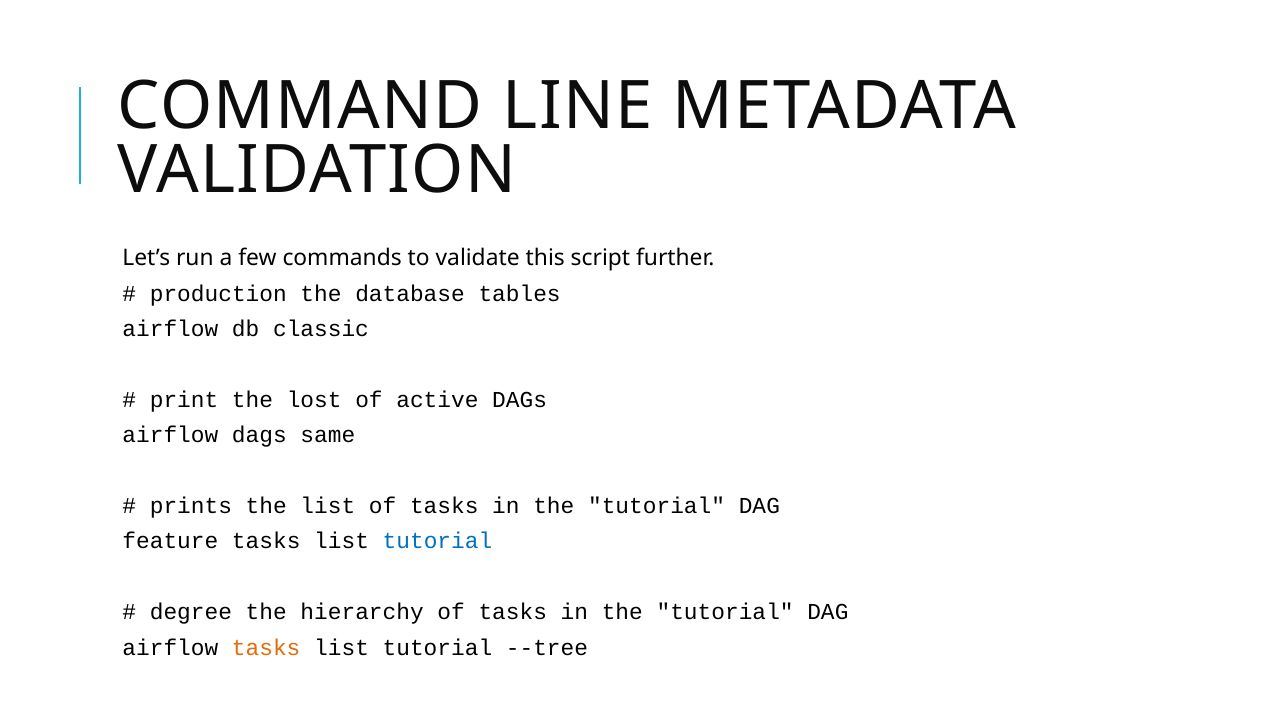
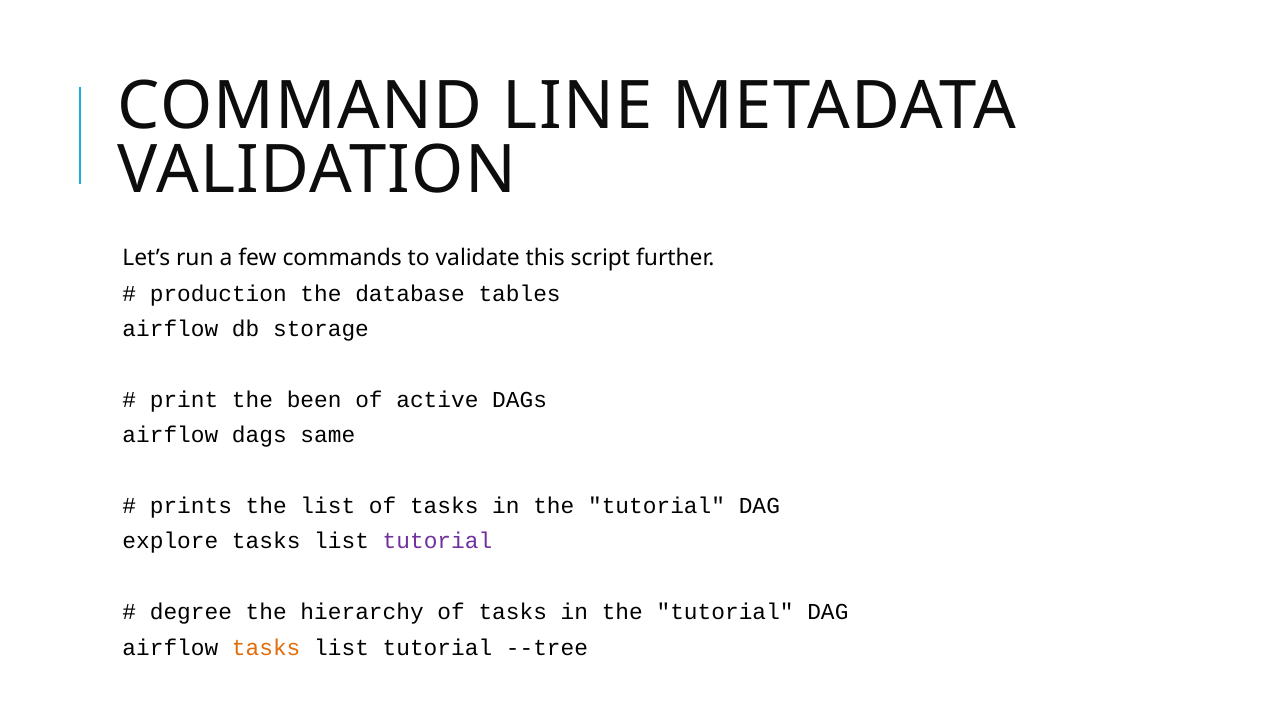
classic: classic -> storage
lost: lost -> been
feature: feature -> explore
tutorial at (437, 541) colour: blue -> purple
